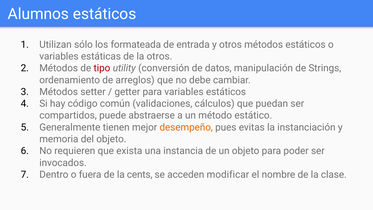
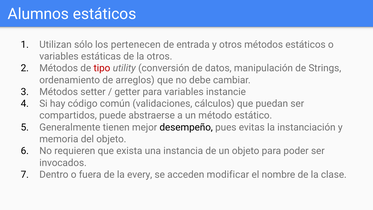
formateada: formateada -> pertenecen
variables estáticos: estáticos -> instancie
desempeño colour: orange -> black
cents: cents -> every
